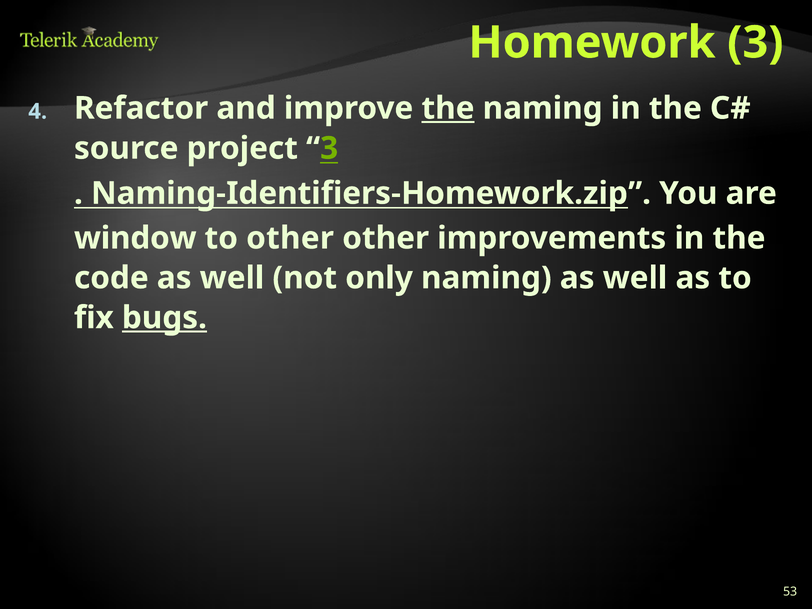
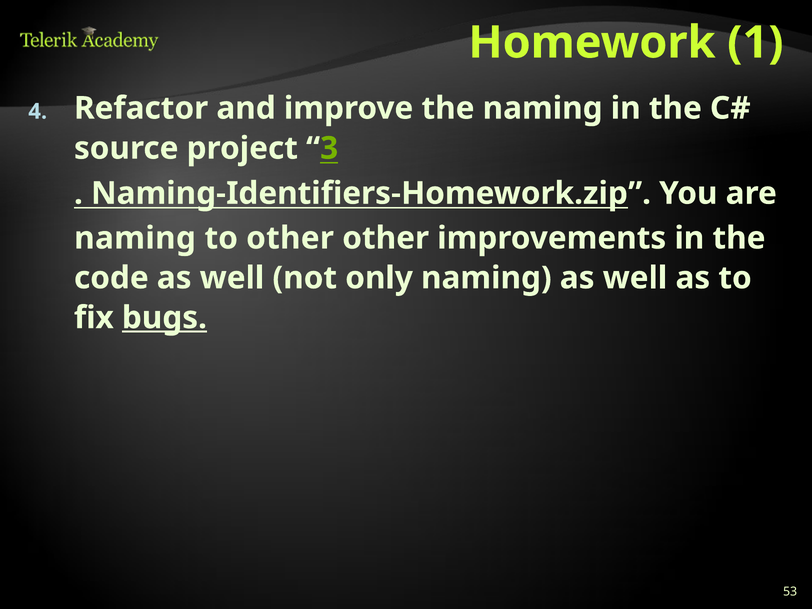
Homework 3: 3 -> 1
the at (448, 108) underline: present -> none
window at (135, 238): window -> naming
